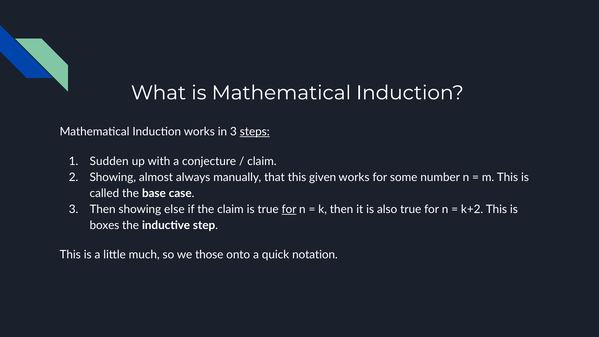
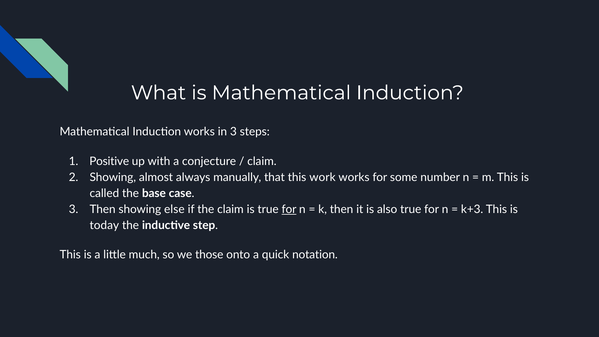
steps underline: present -> none
Sudden: Sudden -> Positive
given: given -> work
k+2: k+2 -> k+3
boxes: boxes -> today
